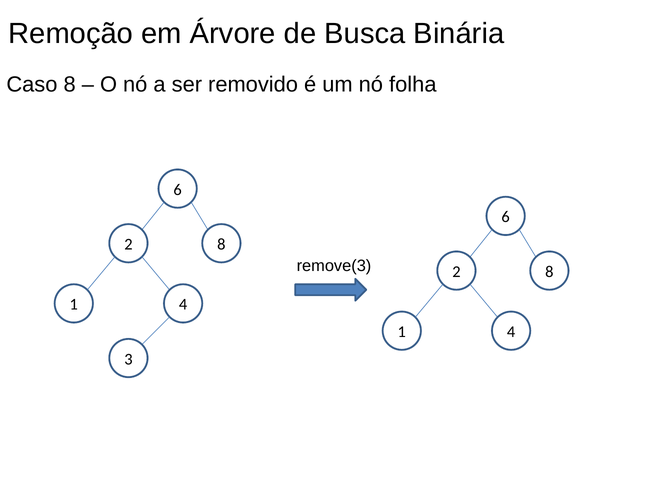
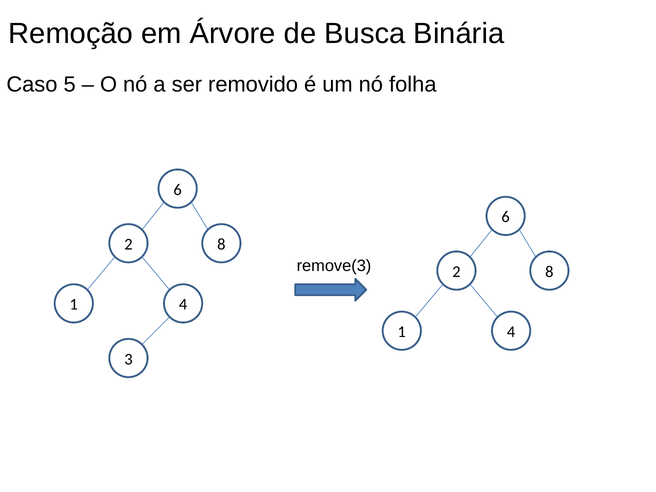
Caso 8: 8 -> 5
